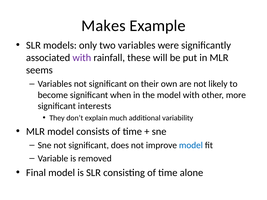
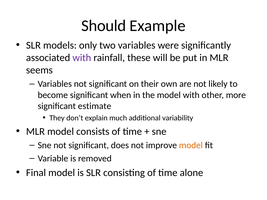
Makes: Makes -> Should
interests: interests -> estimate
model at (191, 145) colour: blue -> orange
